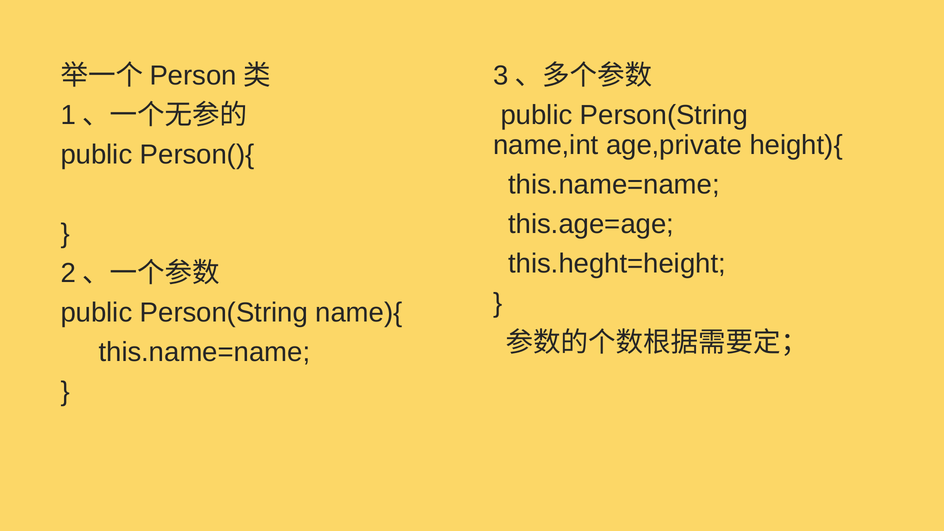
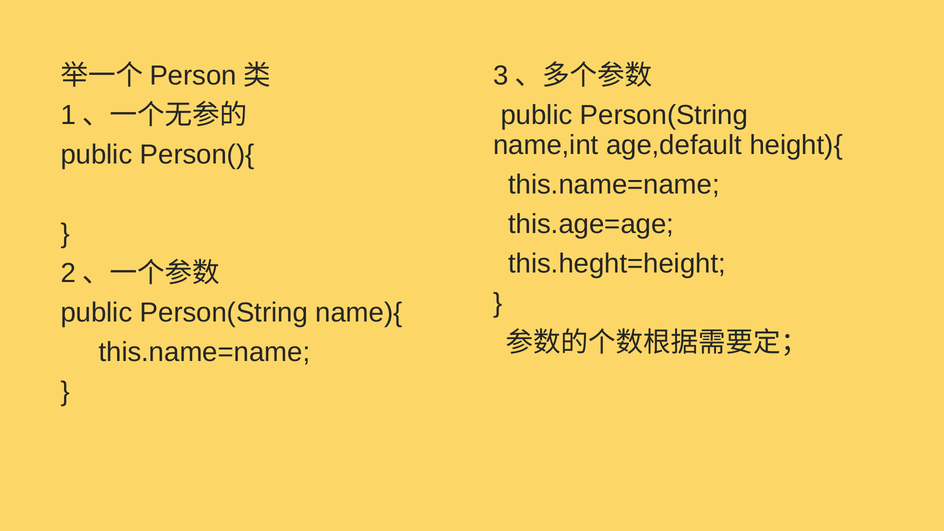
age,private: age,private -> age,default
